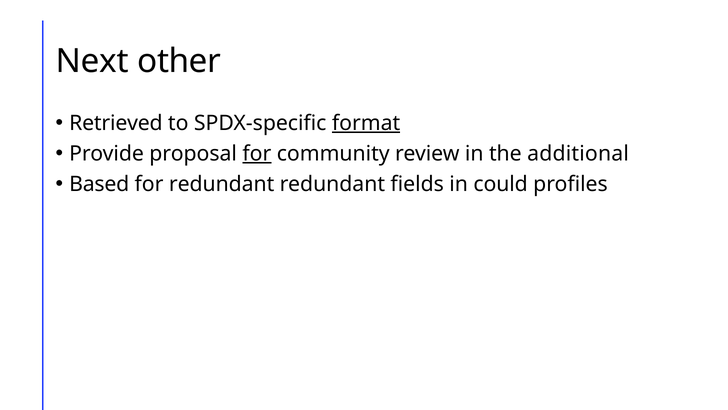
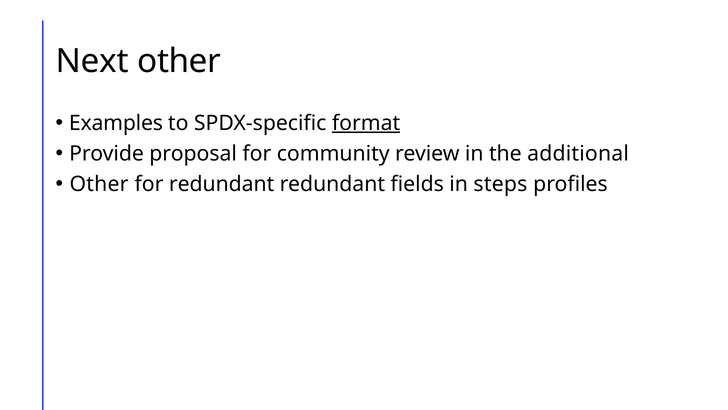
Retrieved: Retrieved -> Examples
for at (257, 154) underline: present -> none
Based at (99, 184): Based -> Other
could: could -> steps
